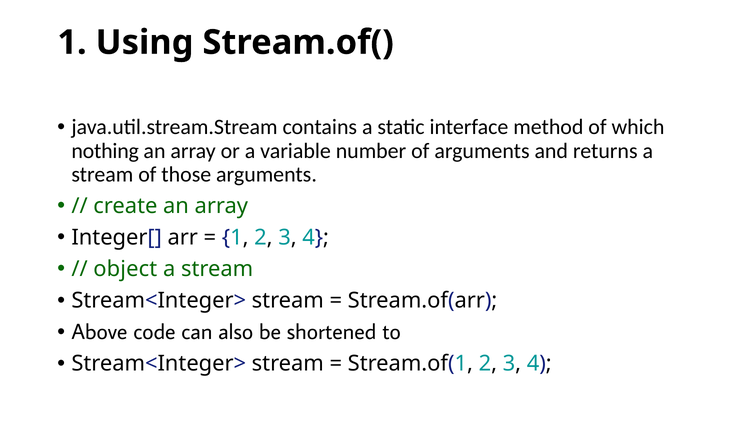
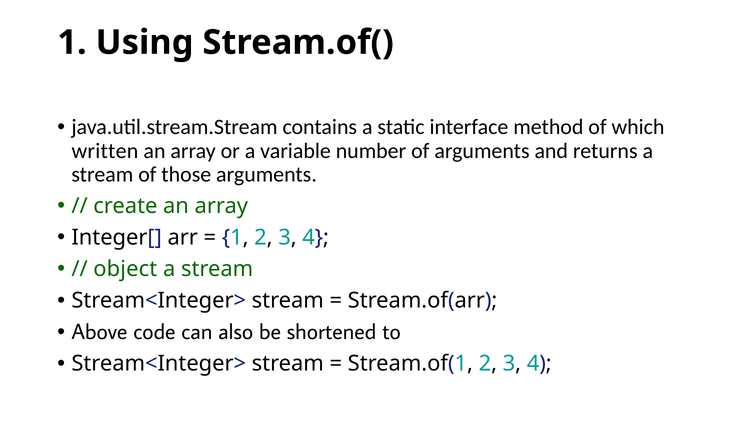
nothing: nothing -> written
